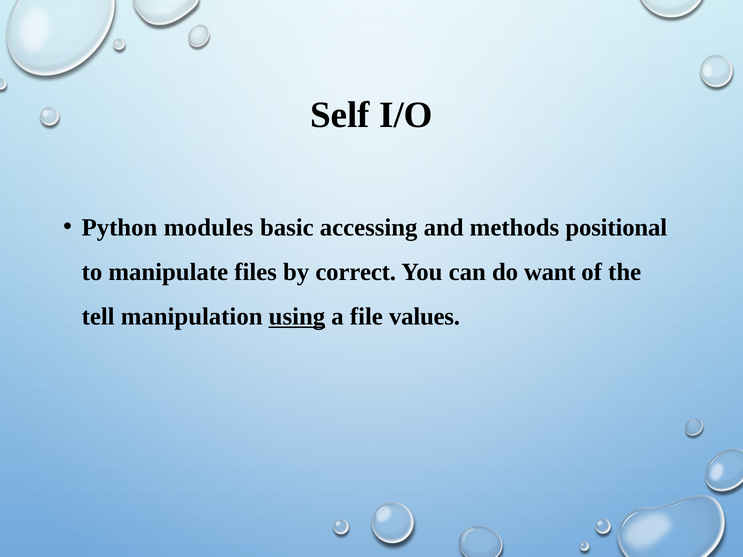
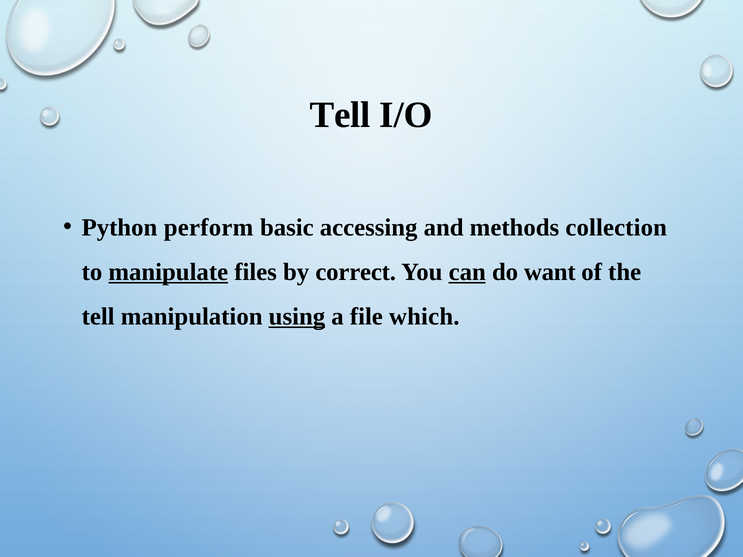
Self at (340, 115): Self -> Tell
modules: modules -> perform
positional: positional -> collection
manipulate underline: none -> present
can underline: none -> present
values: values -> which
